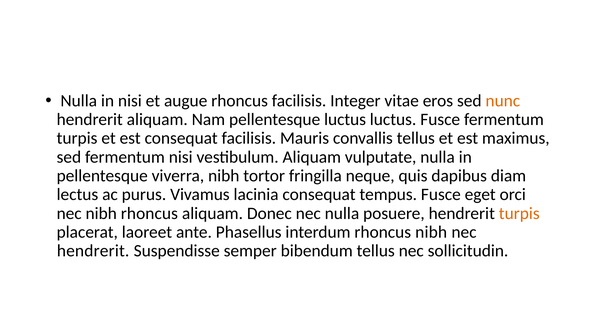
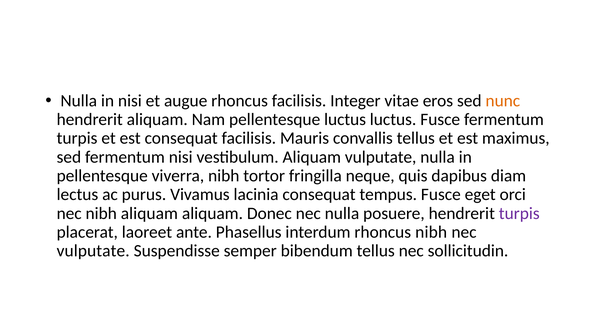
nibh rhoncus: rhoncus -> aliquam
turpis at (519, 213) colour: orange -> purple
hendrerit at (93, 251): hendrerit -> vulputate
